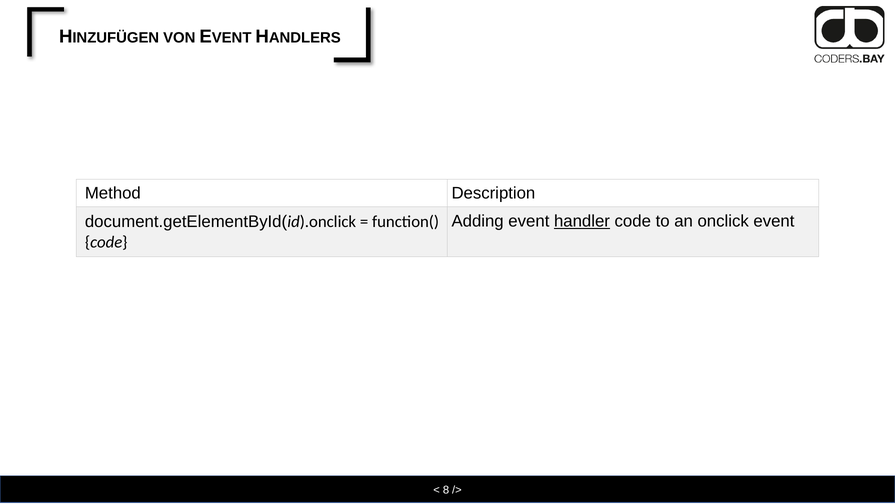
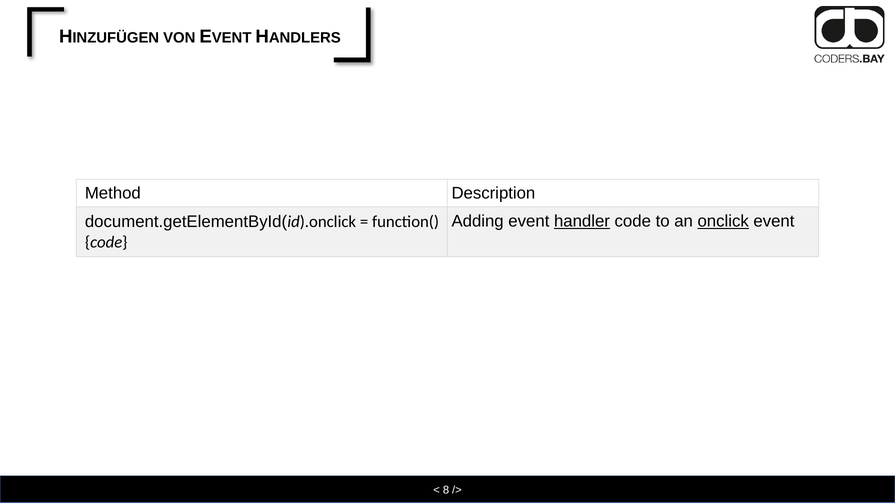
onclick underline: none -> present
